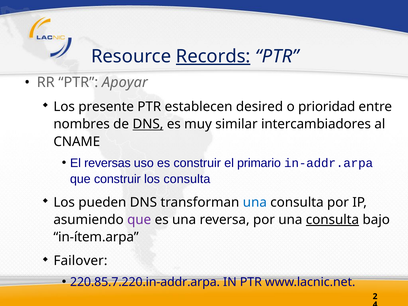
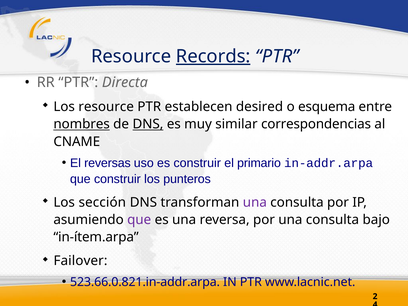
Apoyar: Apoyar -> Directa
Los presente: presente -> resource
prioridad: prioridad -> esquema
nombres underline: none -> present
intercambiadores: intercambiadores -> correspondencias
los consulta: consulta -> punteros
pueden: pueden -> sección
una at (255, 202) colour: blue -> purple
consulta at (332, 220) underline: present -> none
220.85.7.220.in-addr.arpa: 220.85.7.220.in-addr.arpa -> 523.66.0.821.in-addr.arpa
